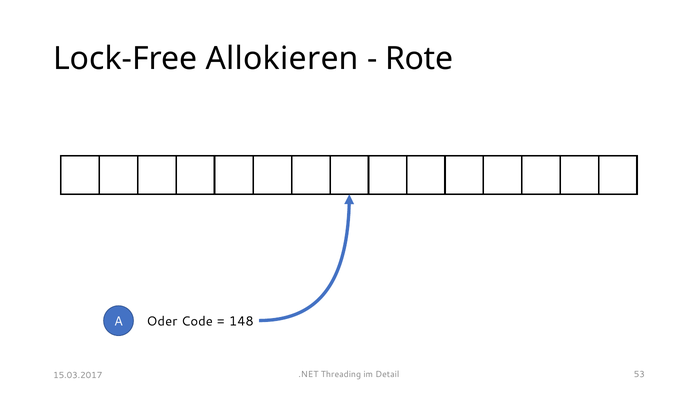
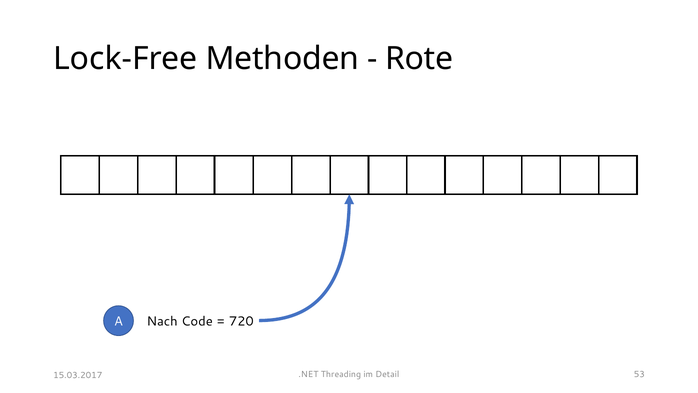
Allokieren: Allokieren -> Methoden
Oder: Oder -> Nach
148: 148 -> 720
